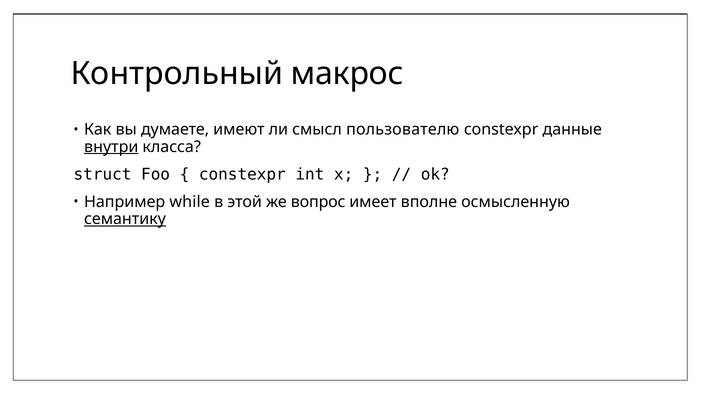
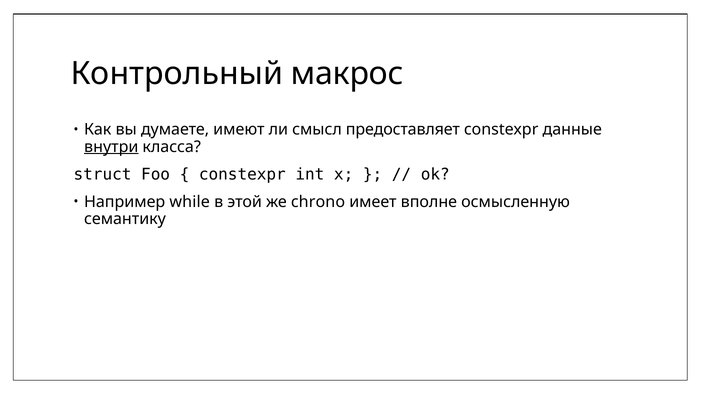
пользователю: пользователю -> предоставляет
вопрос: вопрос -> chrono
семантику underline: present -> none
